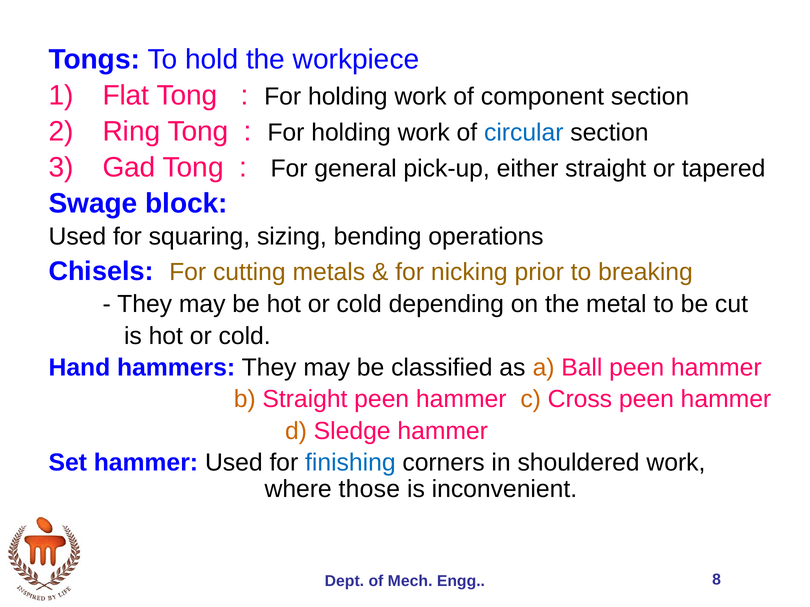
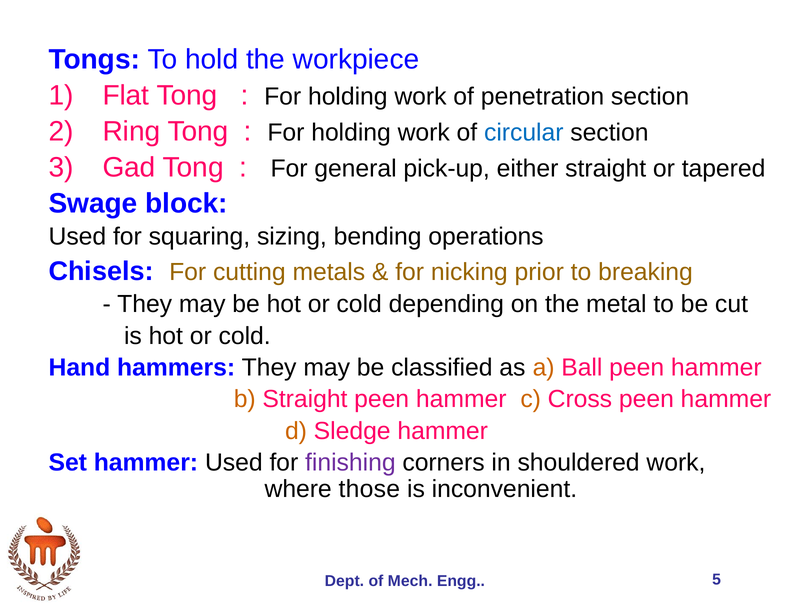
component: component -> penetration
finishing colour: blue -> purple
8: 8 -> 5
